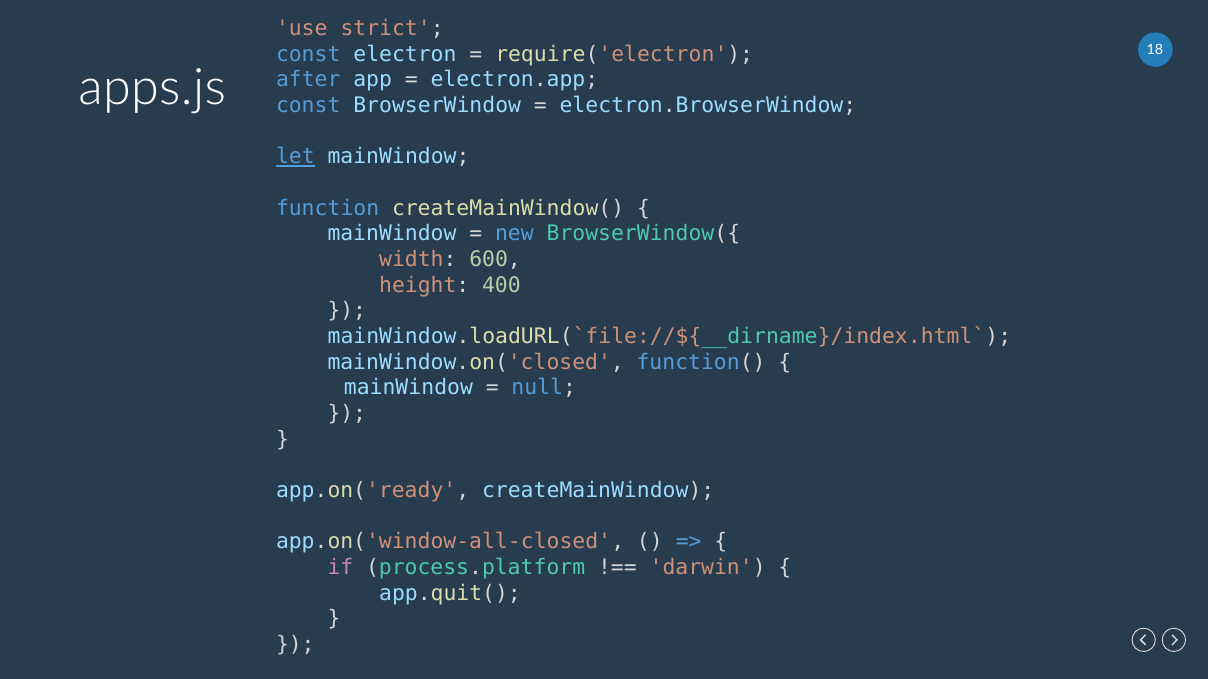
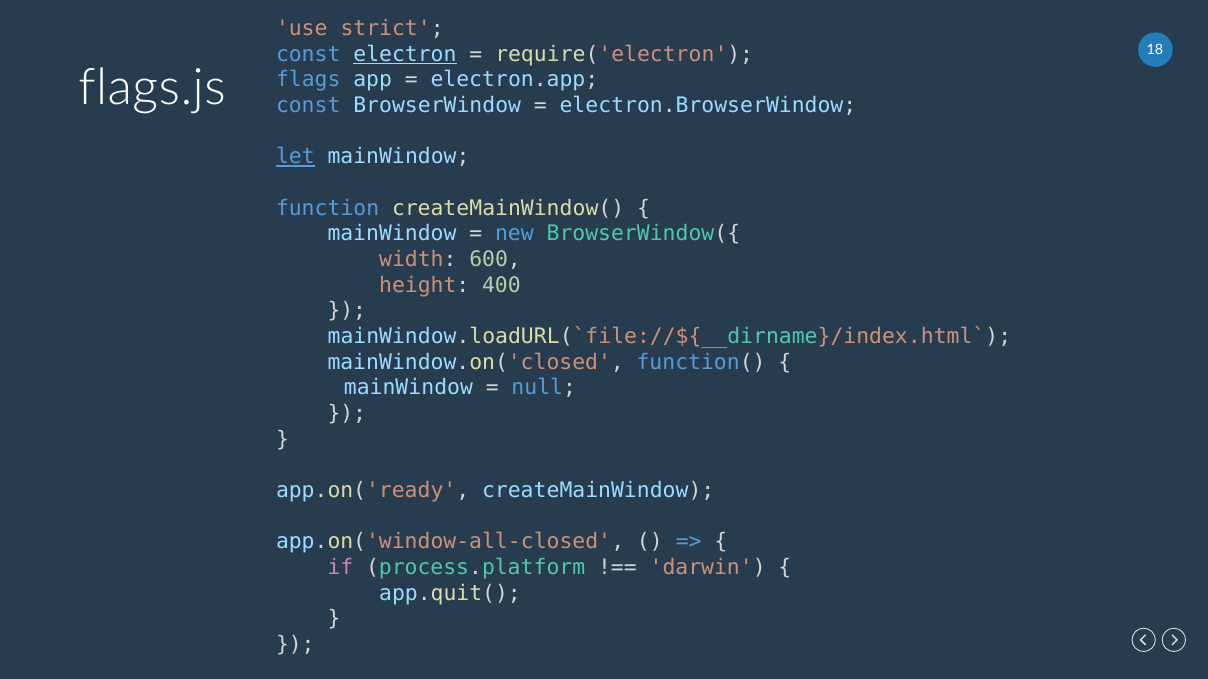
electron underline: none -> present
apps.js: apps.js -> flags.js
after: after -> flags
